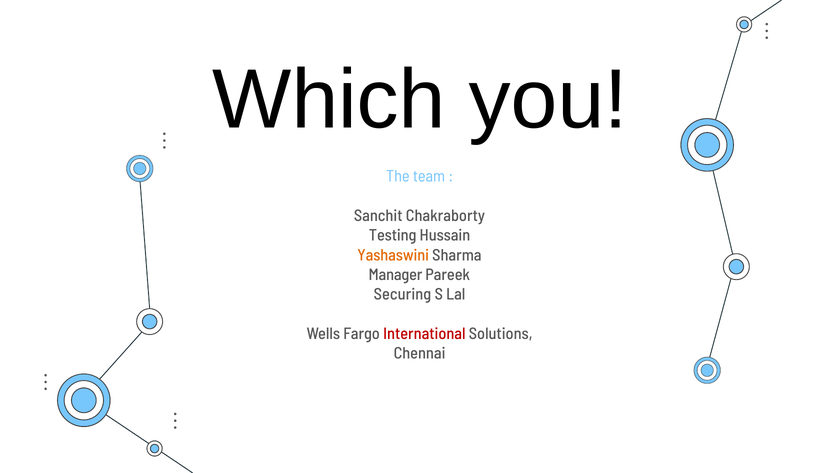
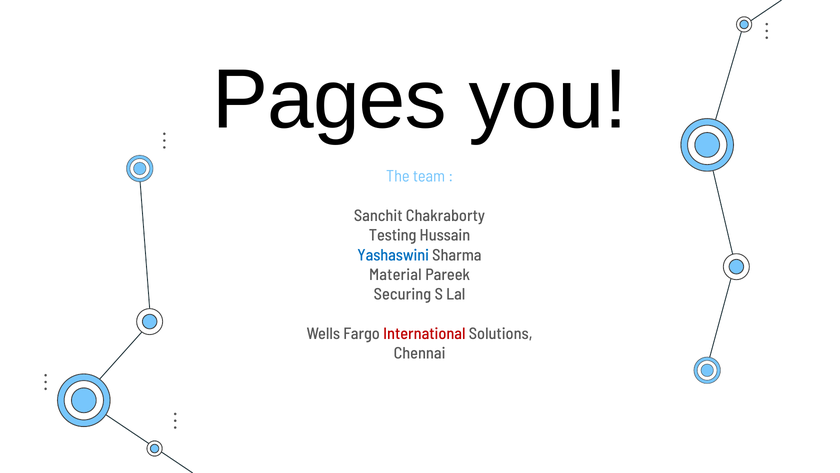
Which: Which -> Pages
Yashaswini colour: orange -> blue
Manager: Manager -> Material
